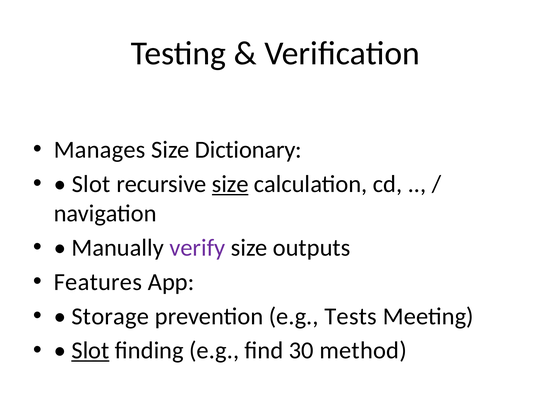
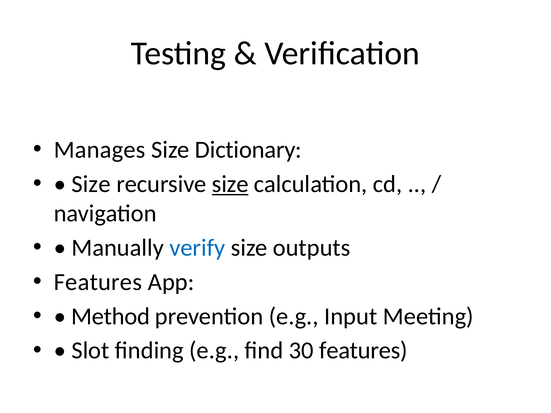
Slot at (91, 184): Slot -> Size
verify colour: purple -> blue
Storage: Storage -> Method
Tests: Tests -> Input
Slot at (90, 351) underline: present -> none
30 method: method -> features
